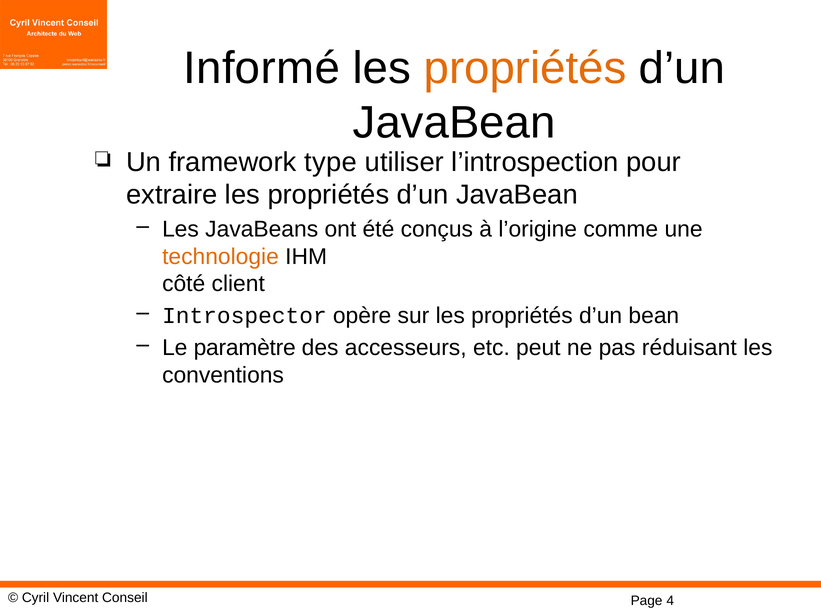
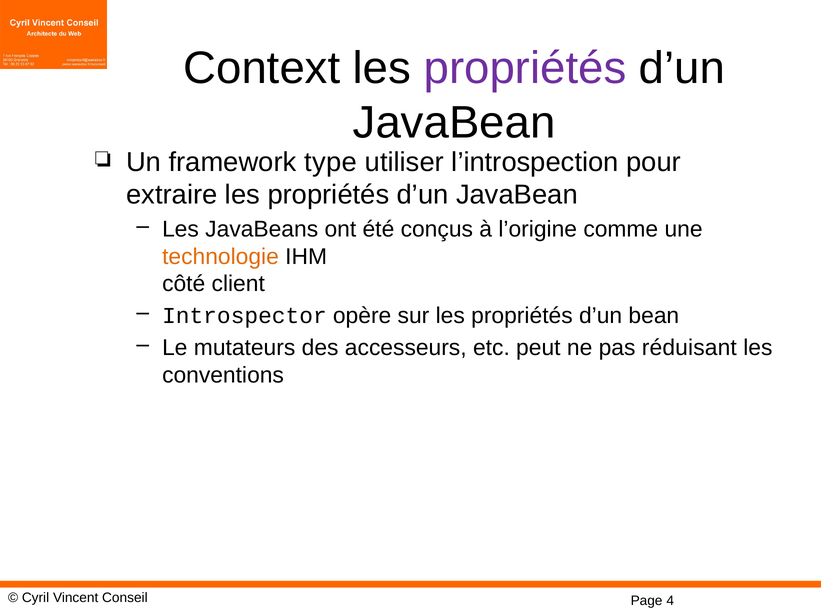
Informé: Informé -> Context
propriétés at (525, 68) colour: orange -> purple
paramètre: paramètre -> mutateurs
